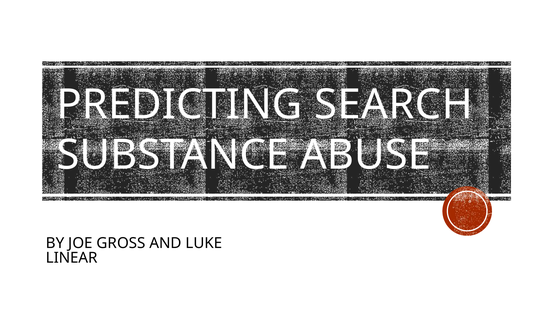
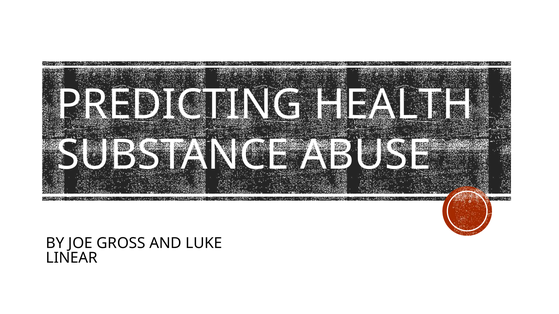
SEARCH: SEARCH -> HEALTH
